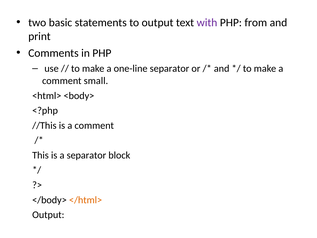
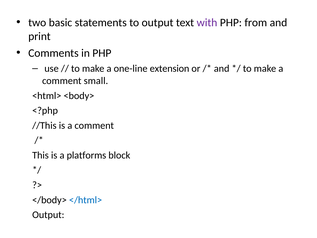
one-line separator: separator -> extension
a separator: separator -> platforms
</html> colour: orange -> blue
